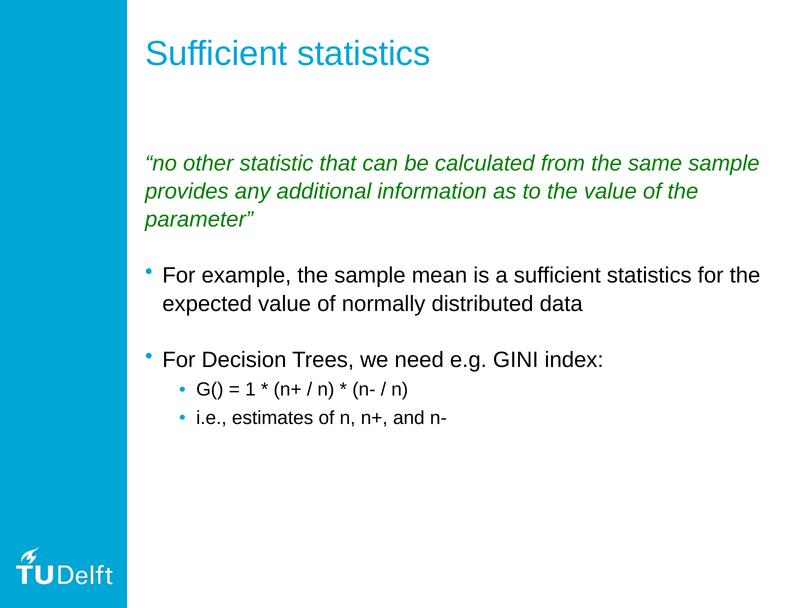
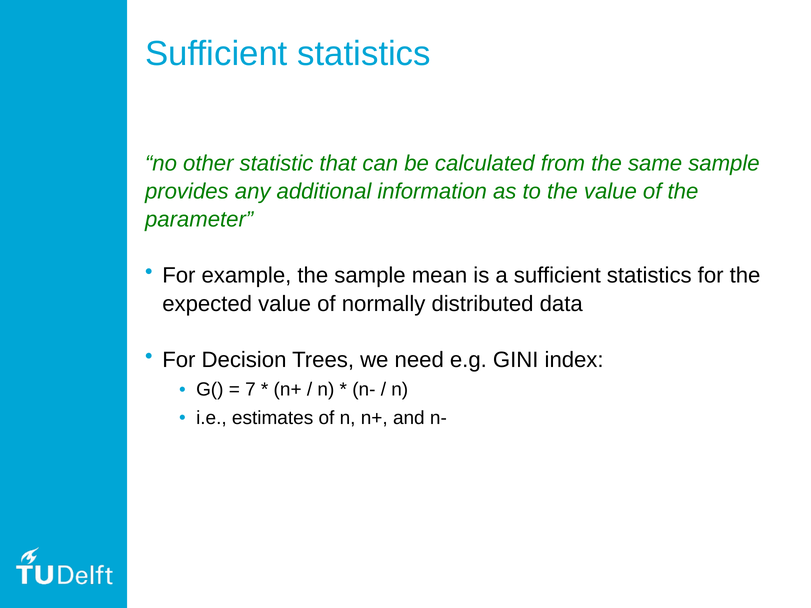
1: 1 -> 7
